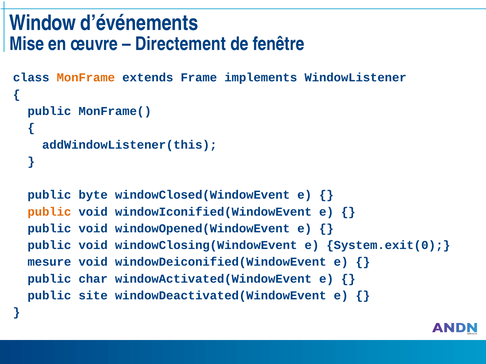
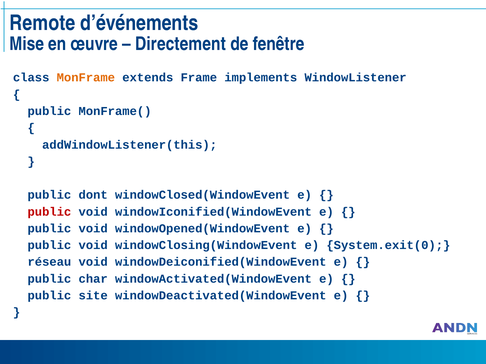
Window: Window -> Remote
byte: byte -> dont
public at (49, 212) colour: orange -> red
mesure: mesure -> réseau
